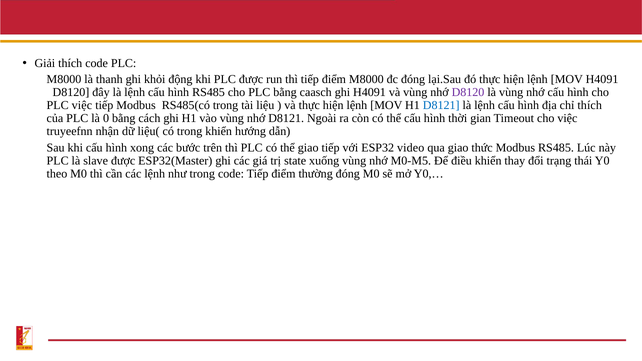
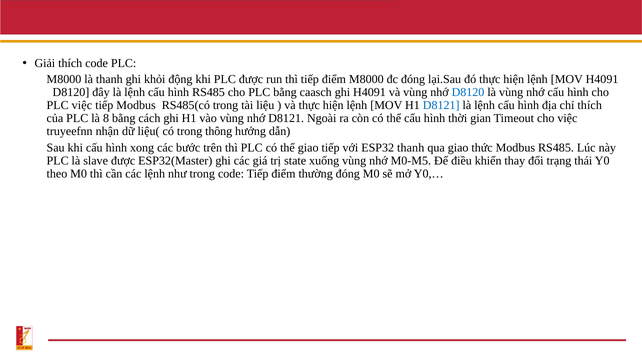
D8120 at (468, 93) colour: purple -> blue
0: 0 -> 8
trong khiển: khiển -> thông
ESP32 video: video -> thanh
